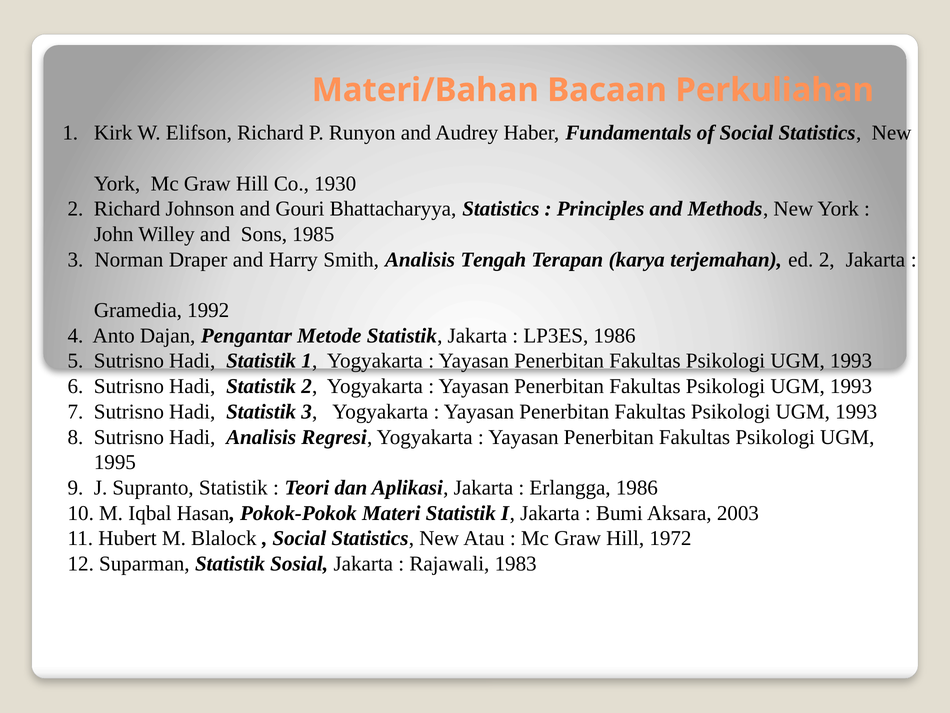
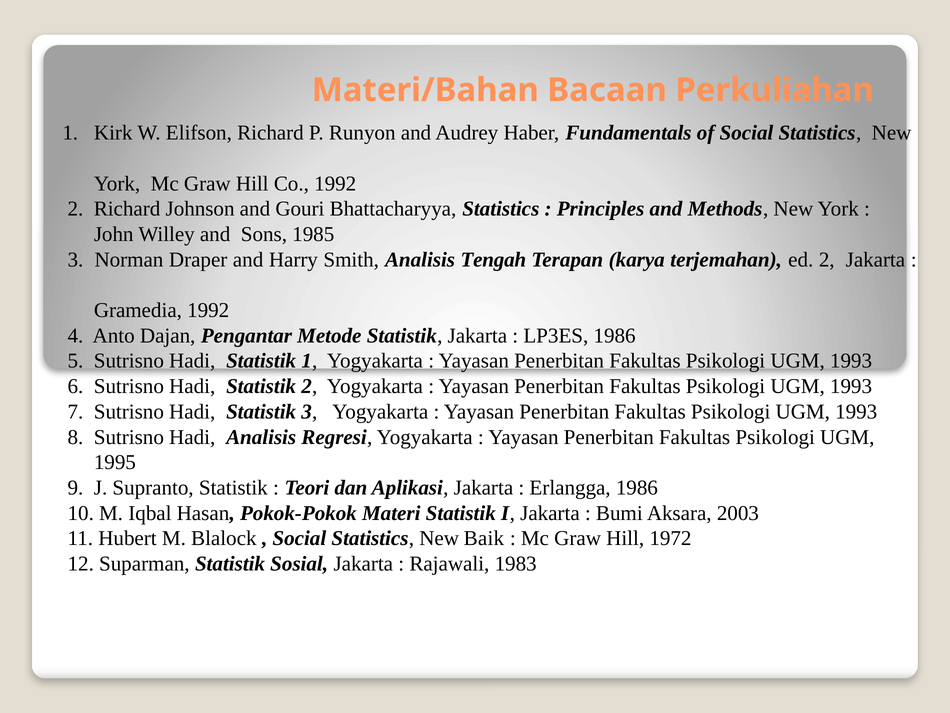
Co 1930: 1930 -> 1992
Atau: Atau -> Baik
